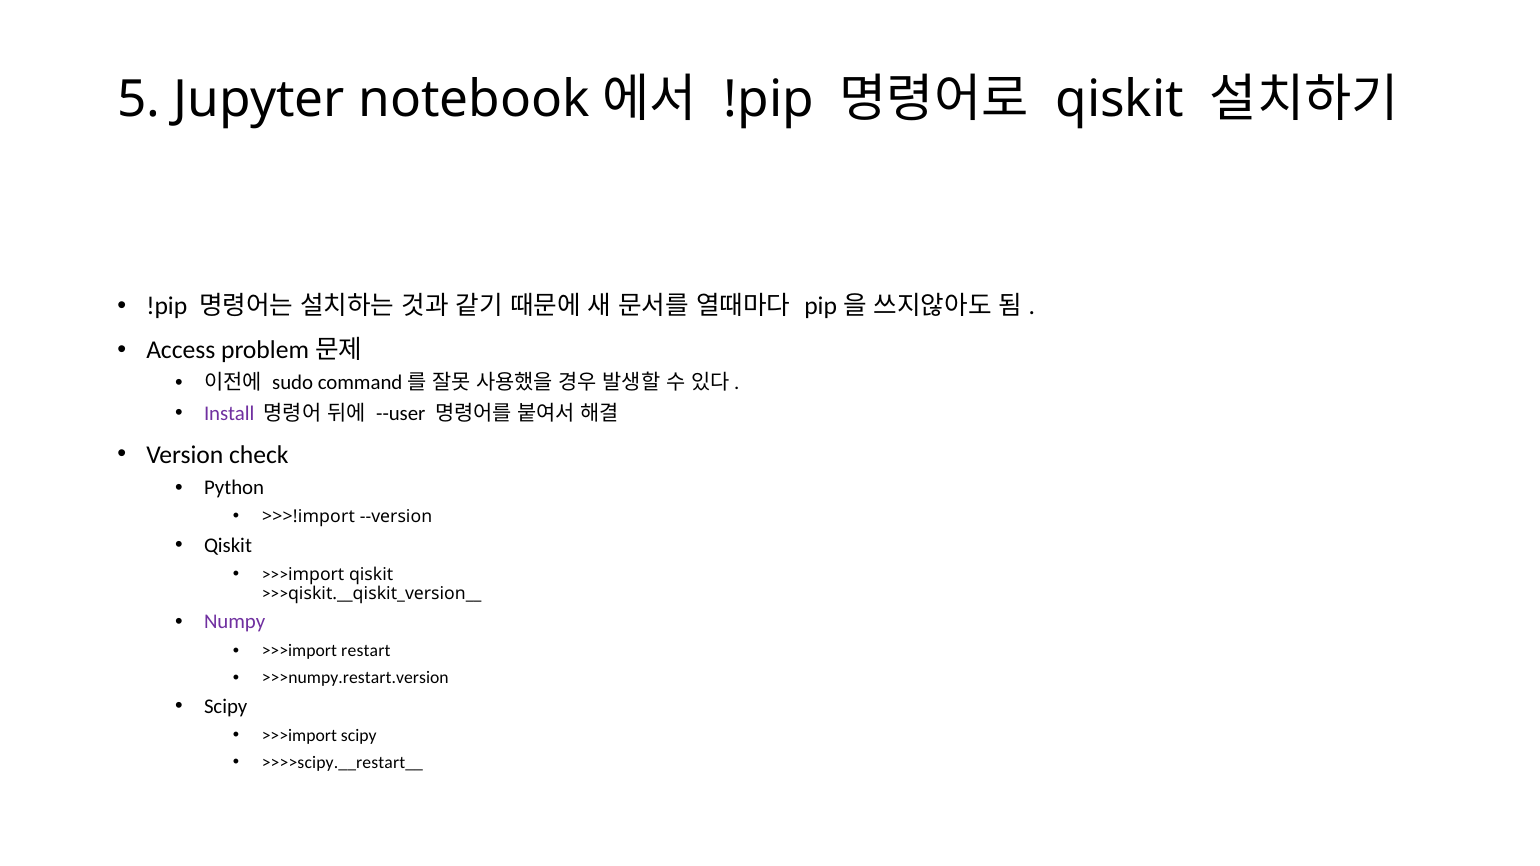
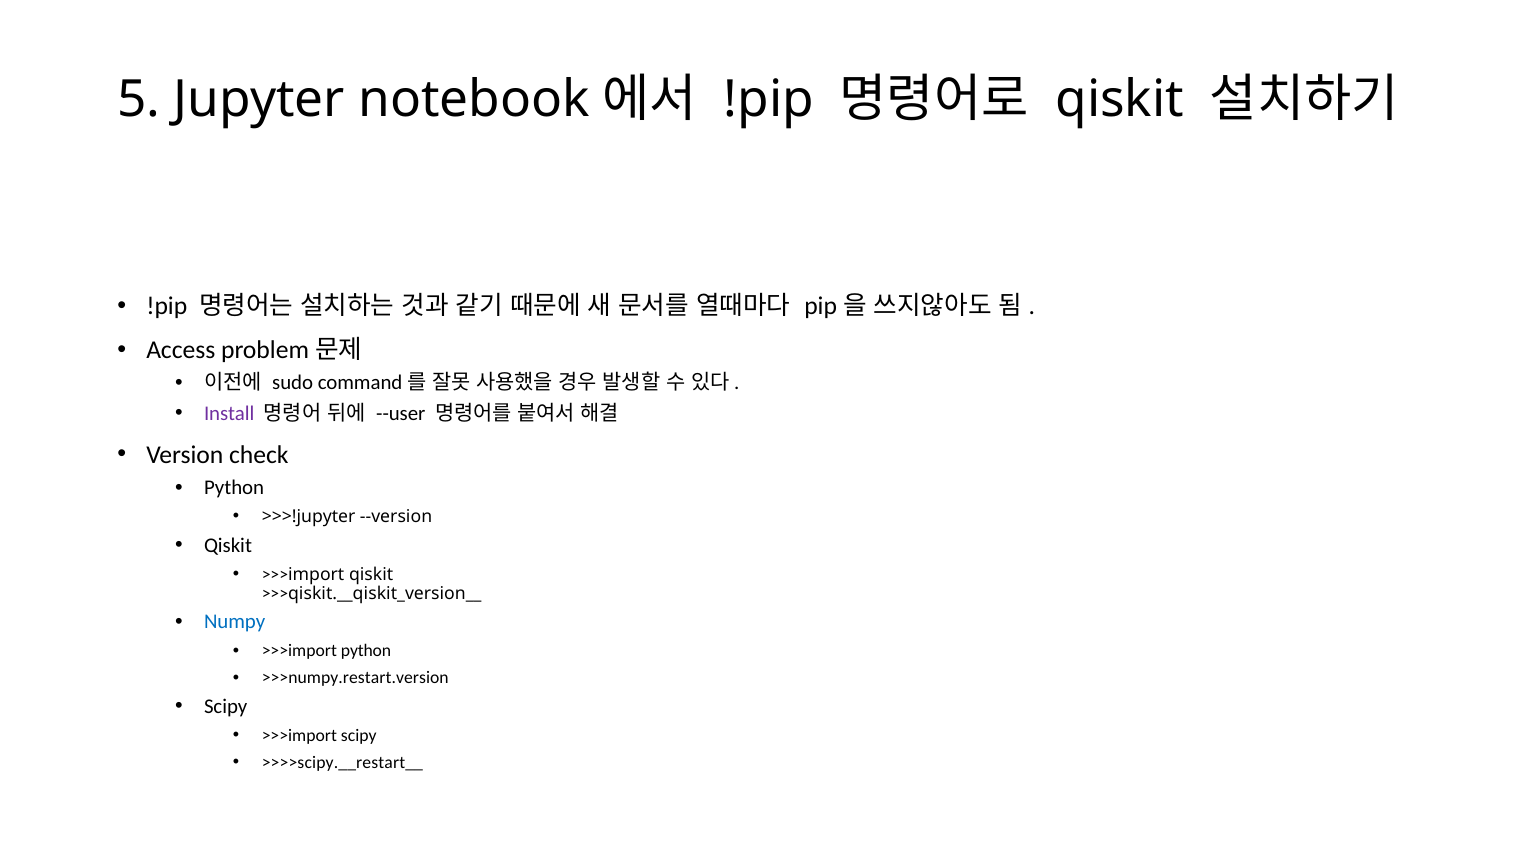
>>>!import: >>>!import -> >>>!jupyter
Numpy colour: purple -> blue
>>>import restart: restart -> python
